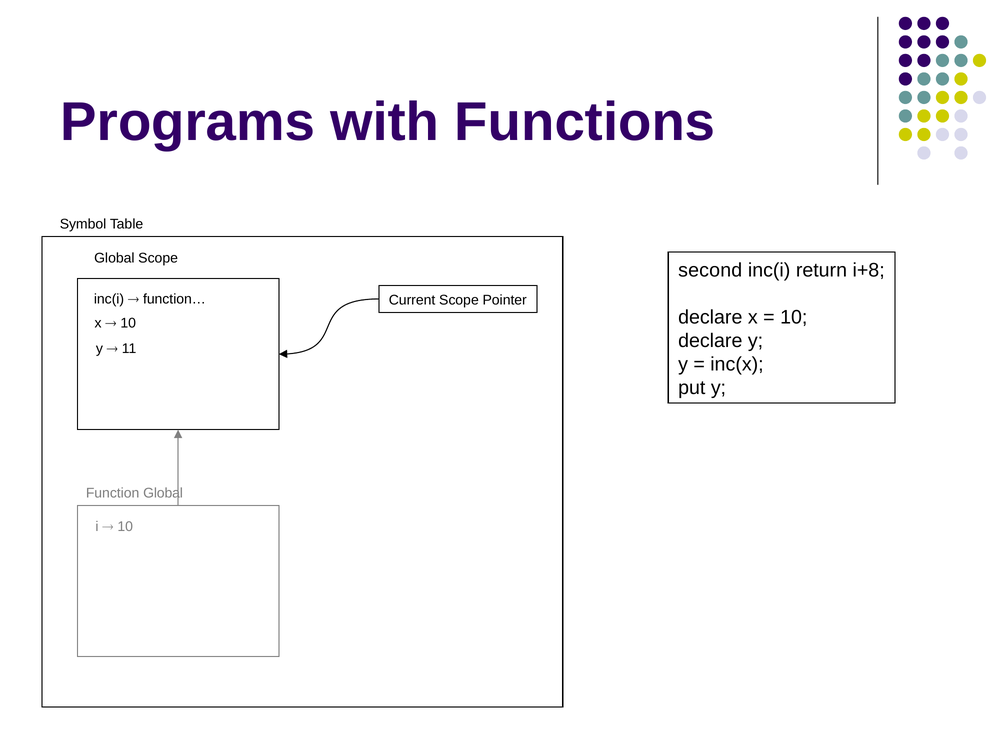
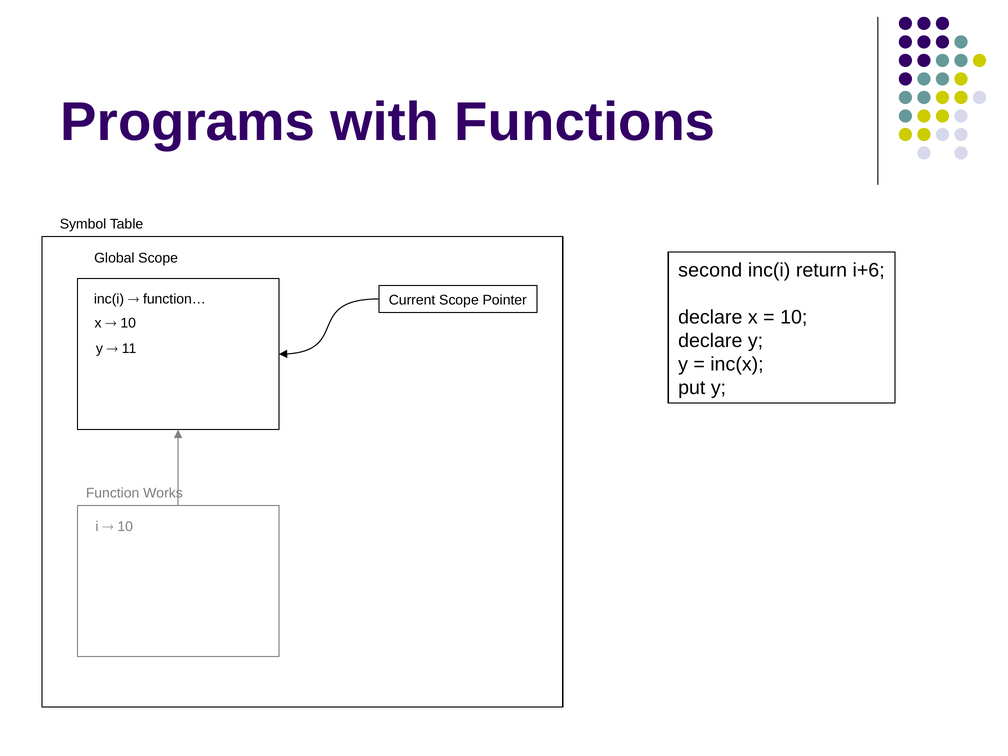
i+8: i+8 -> i+6
Function Global: Global -> Works
